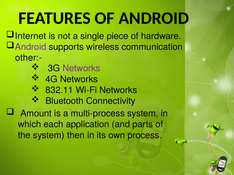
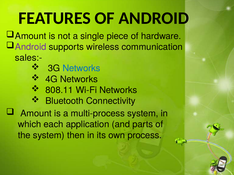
Internet at (31, 36): Internet -> Amount
other:-: other:- -> sales:-
Networks at (81, 69) colour: purple -> blue
832.11: 832.11 -> 808.11
